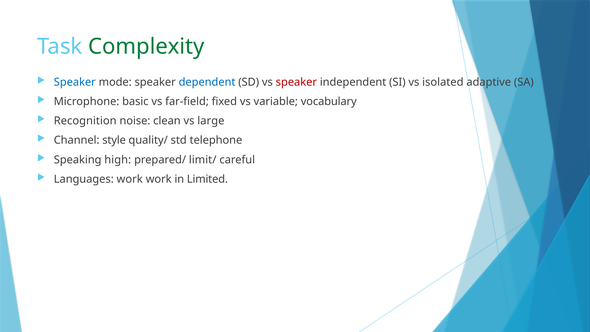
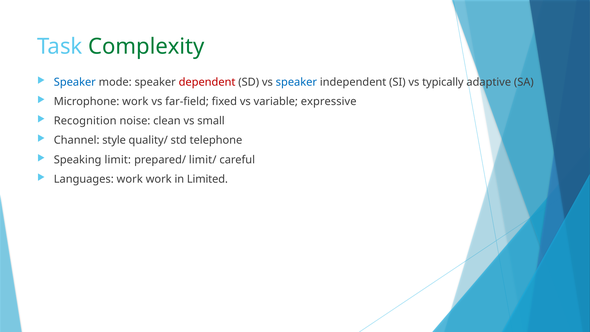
dependent colour: blue -> red
speaker at (296, 82) colour: red -> blue
isolated: isolated -> typically
Microphone basic: basic -> work
vocabulary: vocabulary -> expressive
large: large -> small
high: high -> limit
